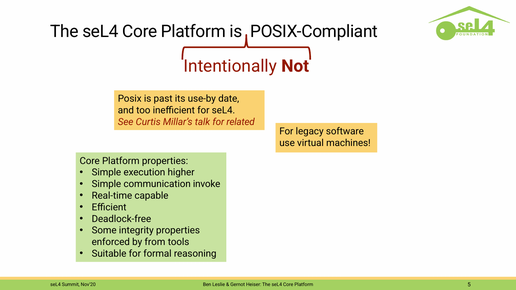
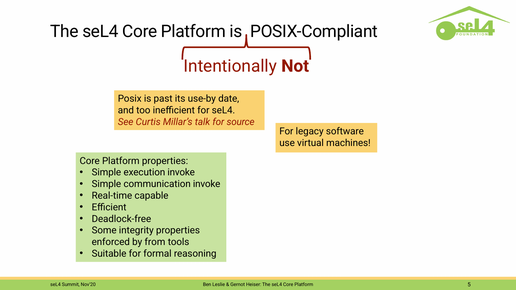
related: related -> source
execution higher: higher -> invoke
